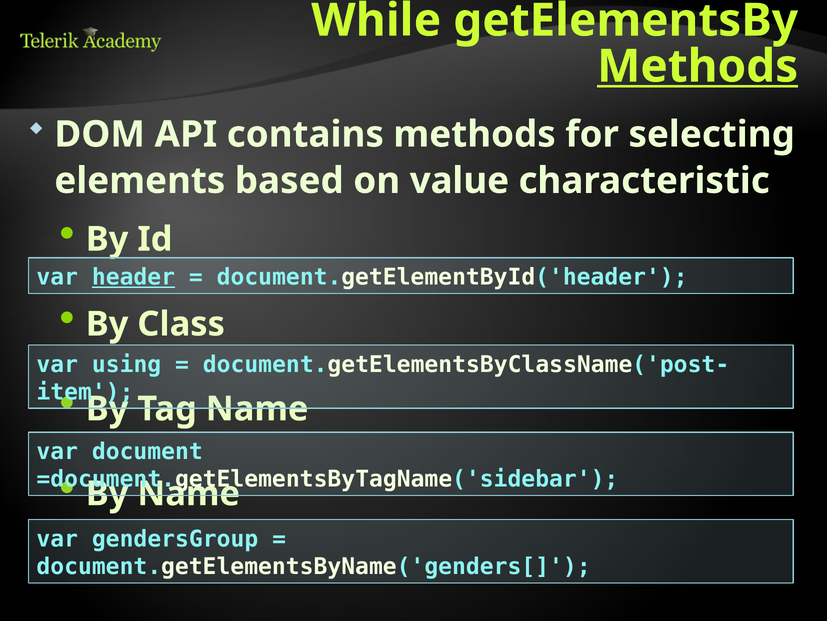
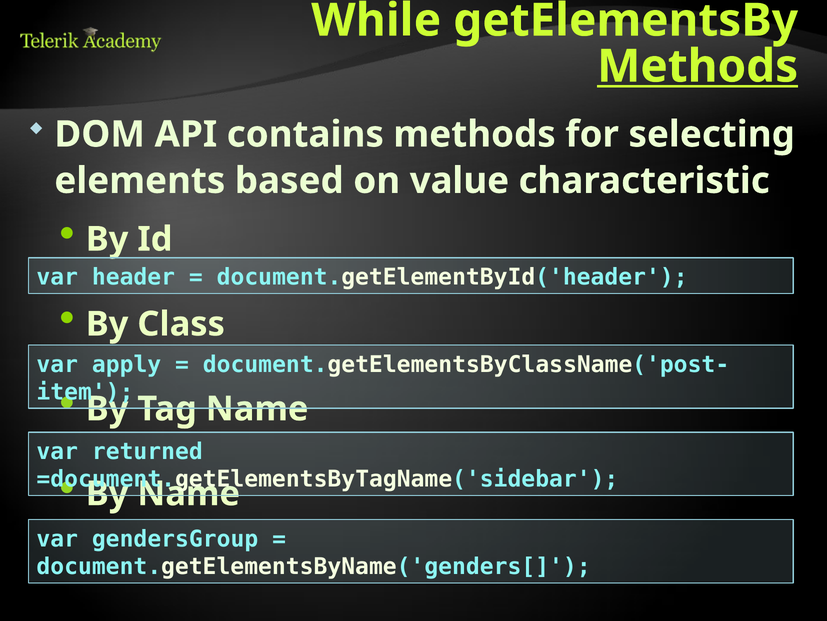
header underline: present -> none
using: using -> apply
document: document -> returned
